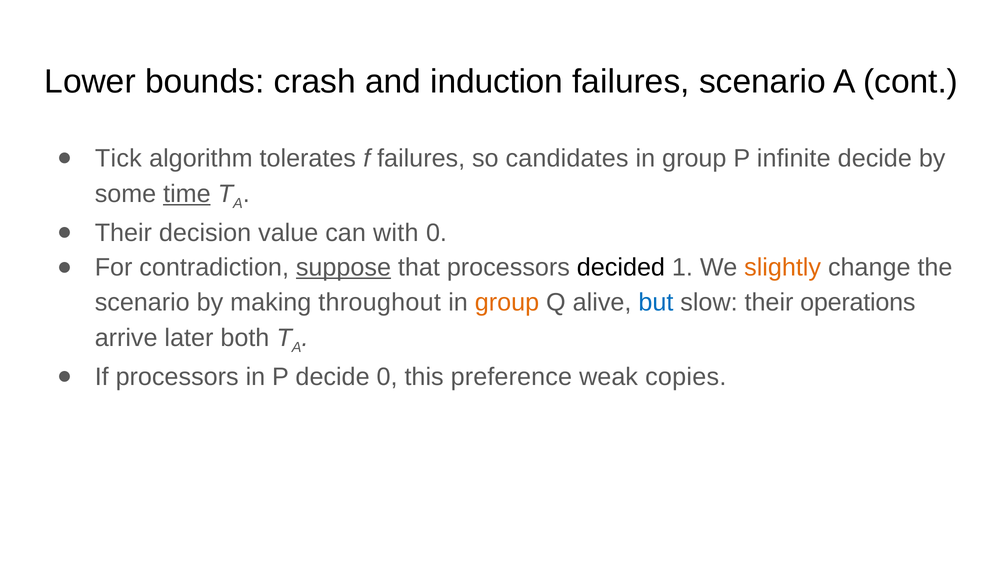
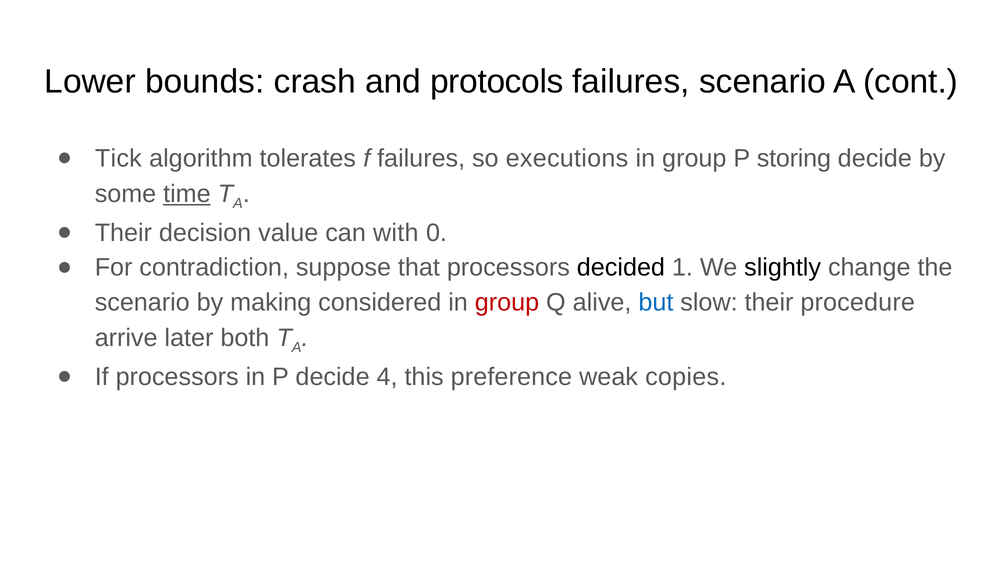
induction: induction -> protocols
candidates: candidates -> executions
infinite: infinite -> storing
suppose underline: present -> none
slightly colour: orange -> black
throughout: throughout -> considered
group at (507, 302) colour: orange -> red
operations: operations -> procedure
decide 0: 0 -> 4
